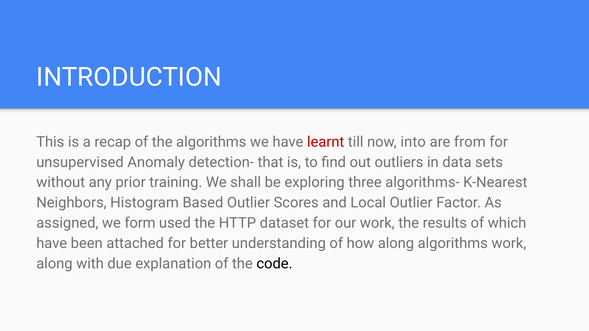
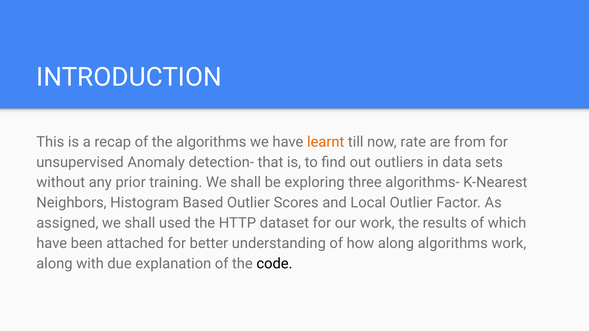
learnt colour: red -> orange
into: into -> rate
assigned we form: form -> shall
